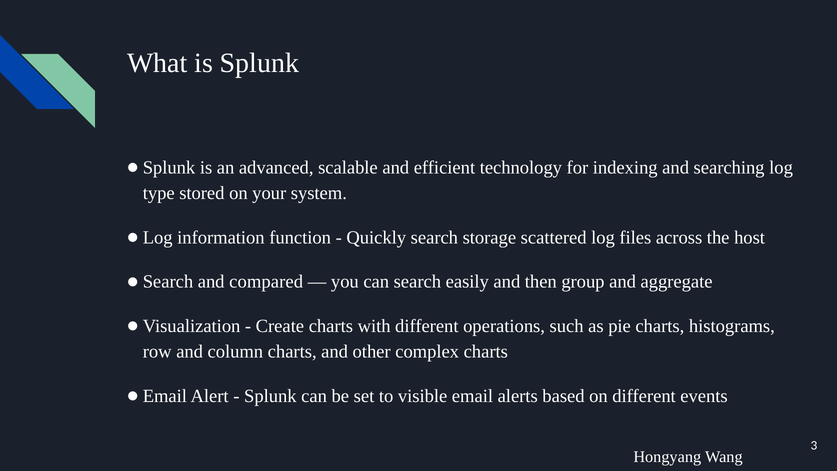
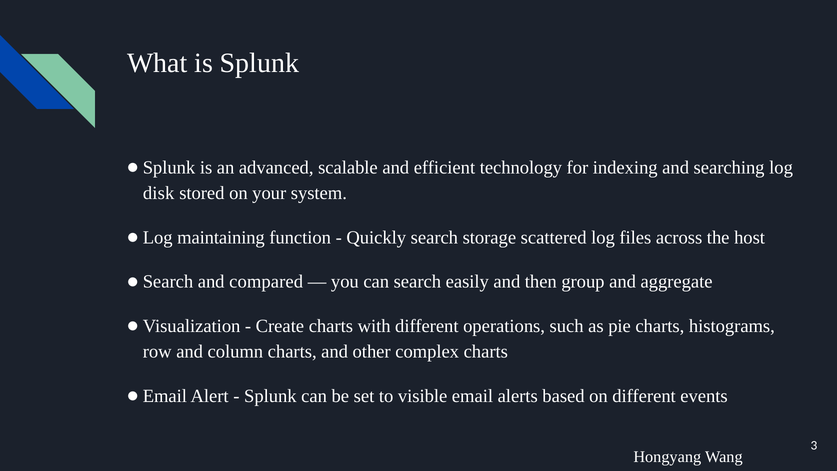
type: type -> disk
information: information -> maintaining
